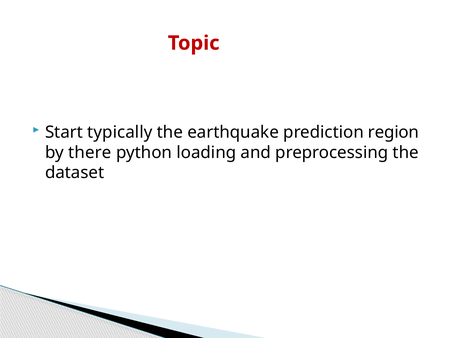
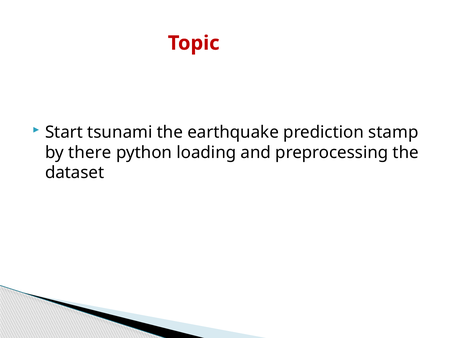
typically: typically -> tsunami
region: region -> stamp
